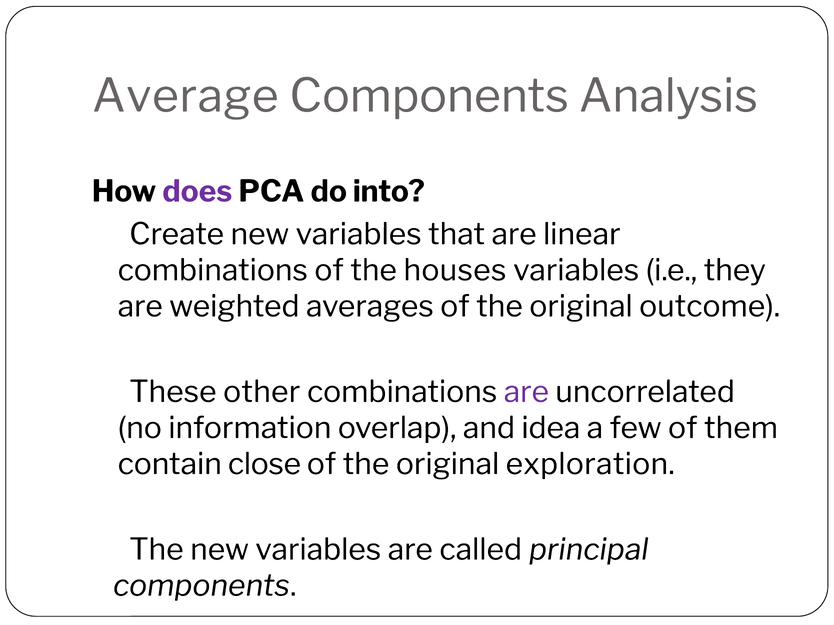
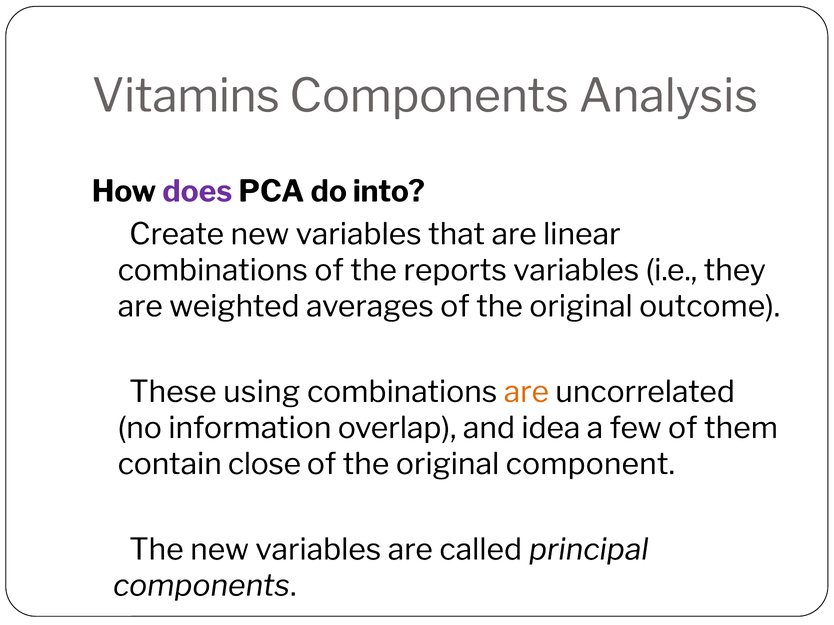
Average: Average -> Vitamins
houses: houses -> reports
other: other -> using
are at (526, 392) colour: purple -> orange
exploration: exploration -> component
